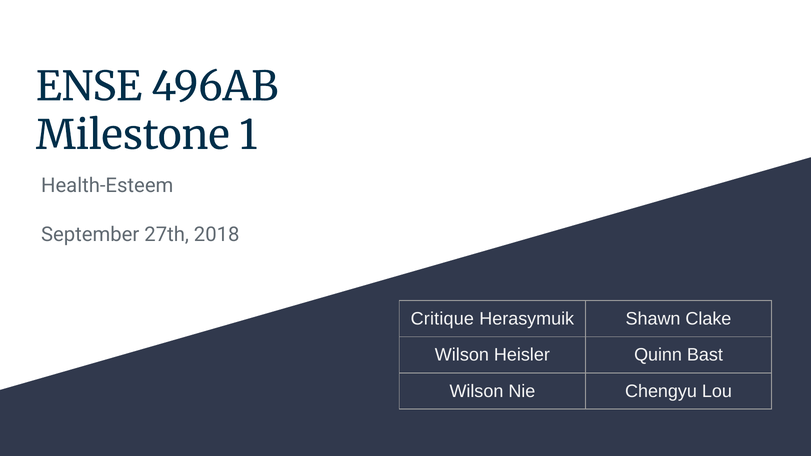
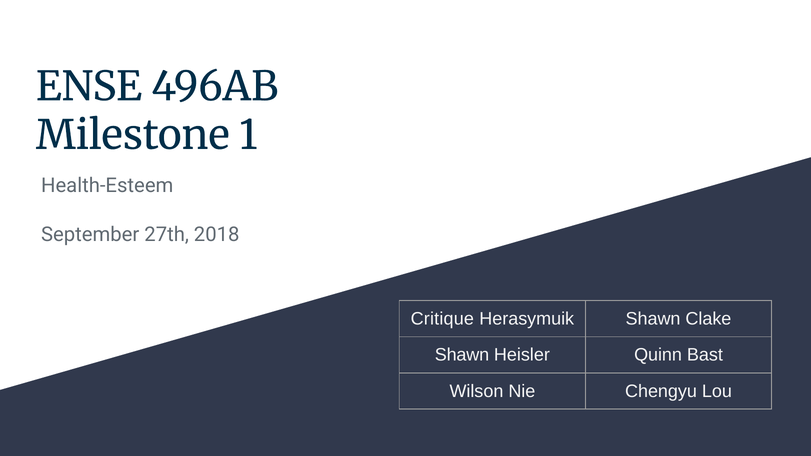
Wilson at (462, 355): Wilson -> Shawn
